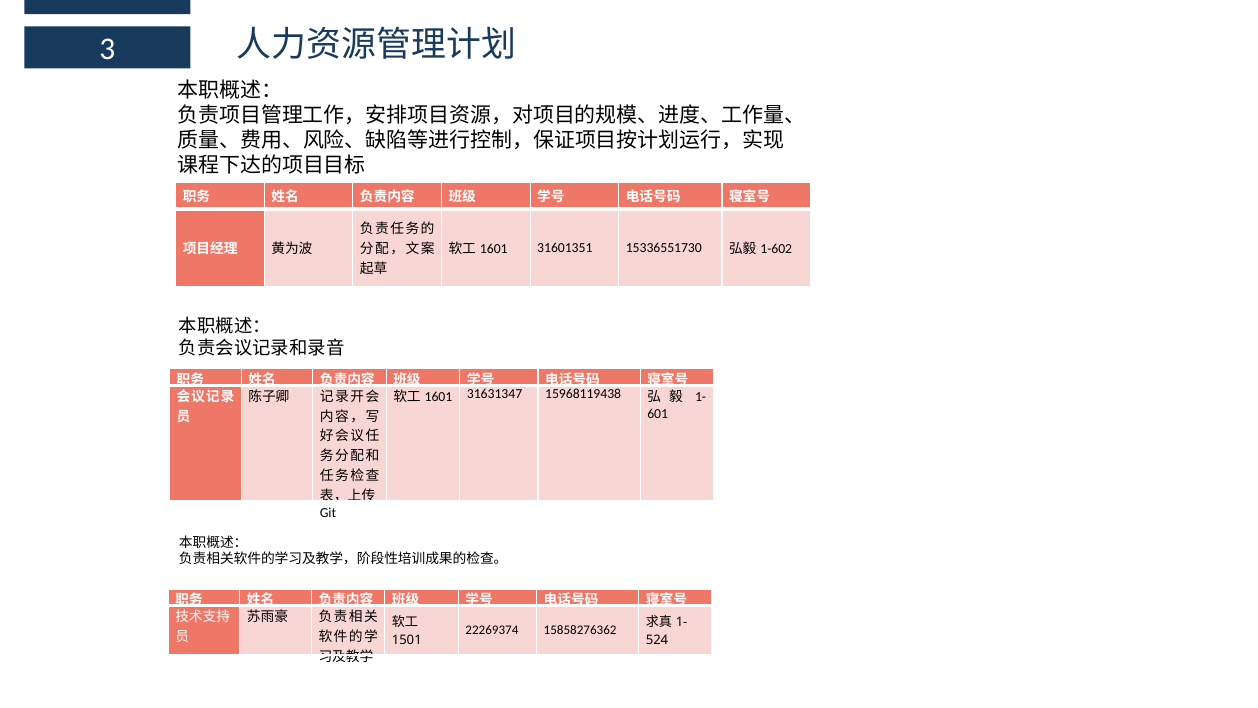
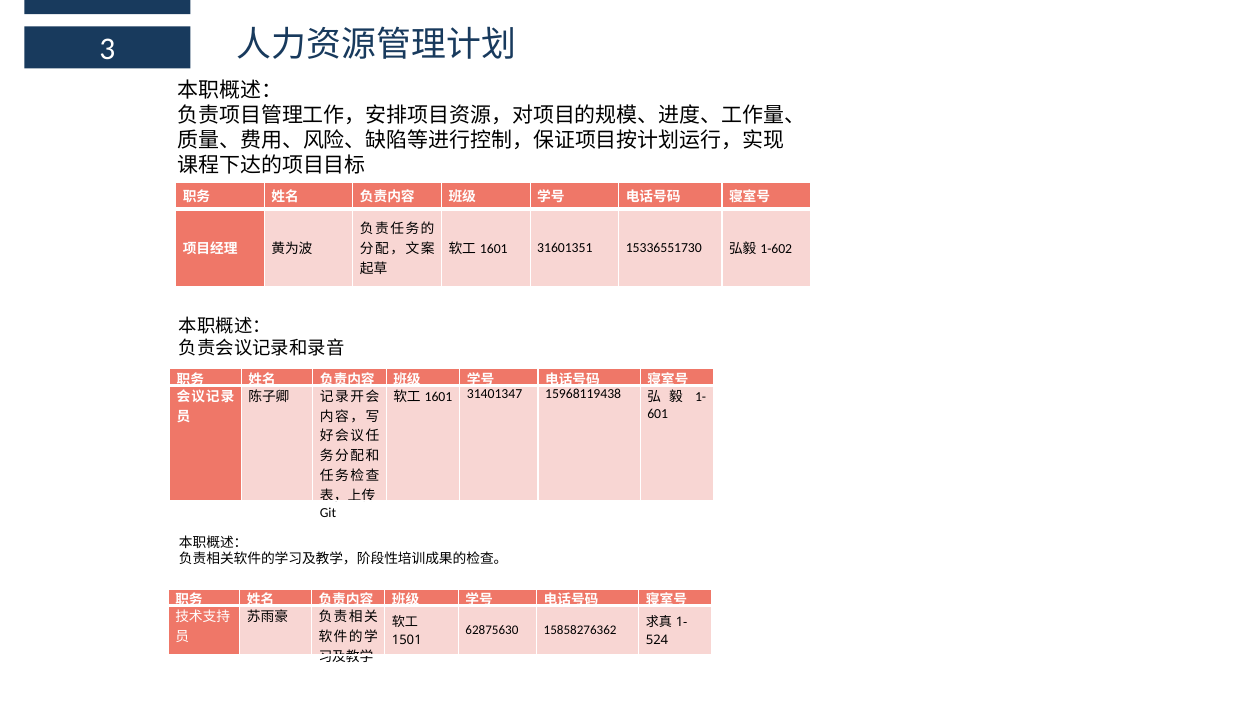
31631347: 31631347 -> 31401347
22269374: 22269374 -> 62875630
